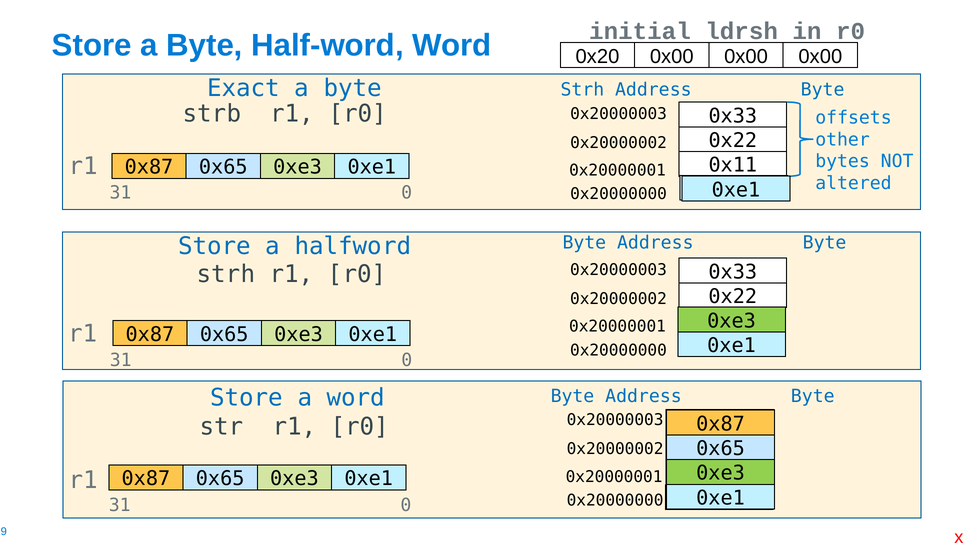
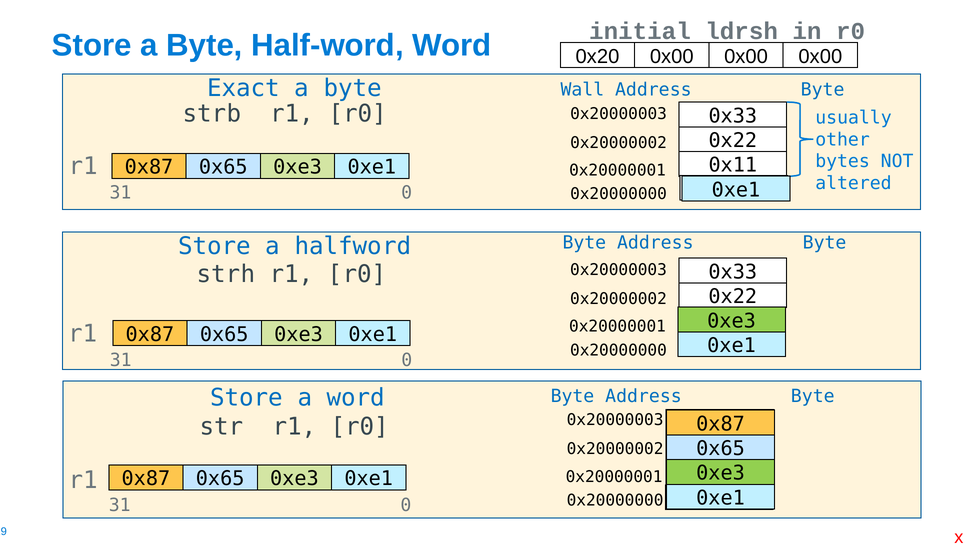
Strh at (582, 90): Strh -> Wall
offsets: offsets -> usually
